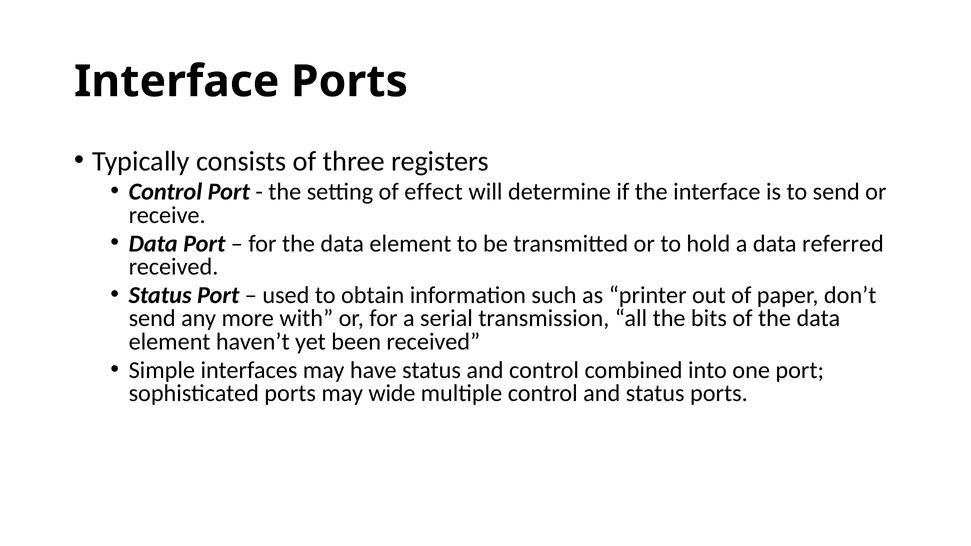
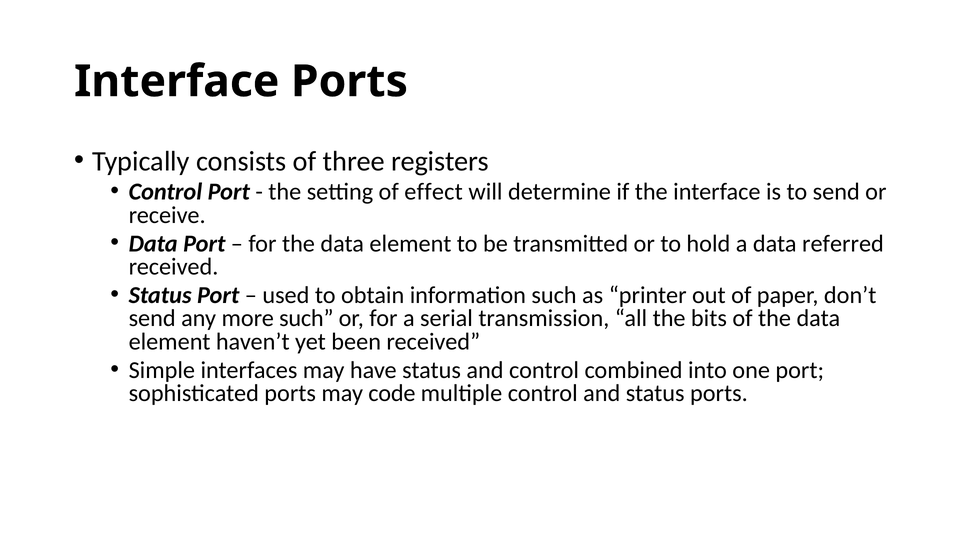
more with: with -> such
wide: wide -> code
